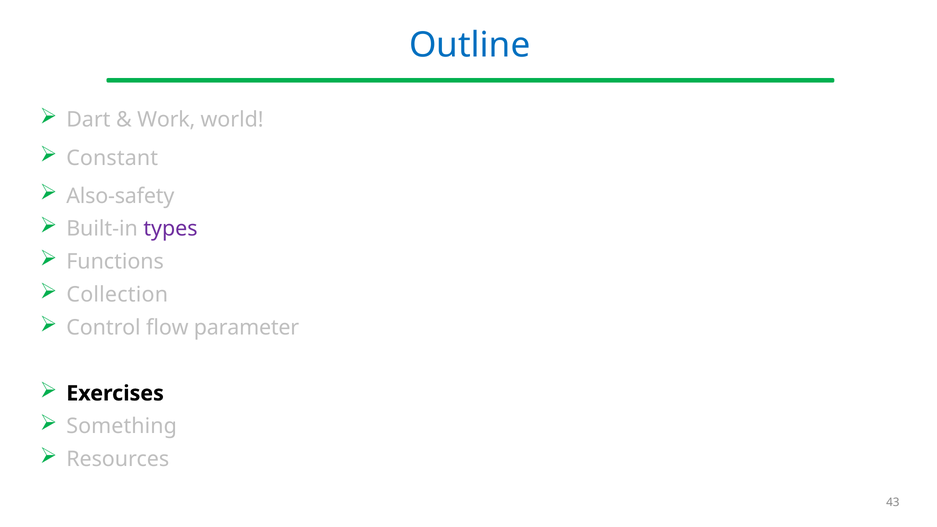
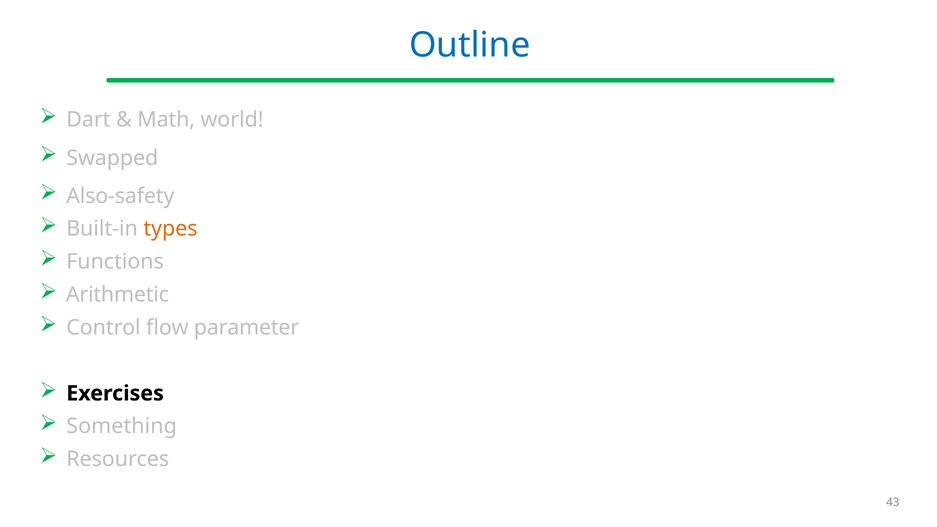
Work: Work -> Math
Constant: Constant -> Swapped
types colour: purple -> orange
Collection: Collection -> Arithmetic
